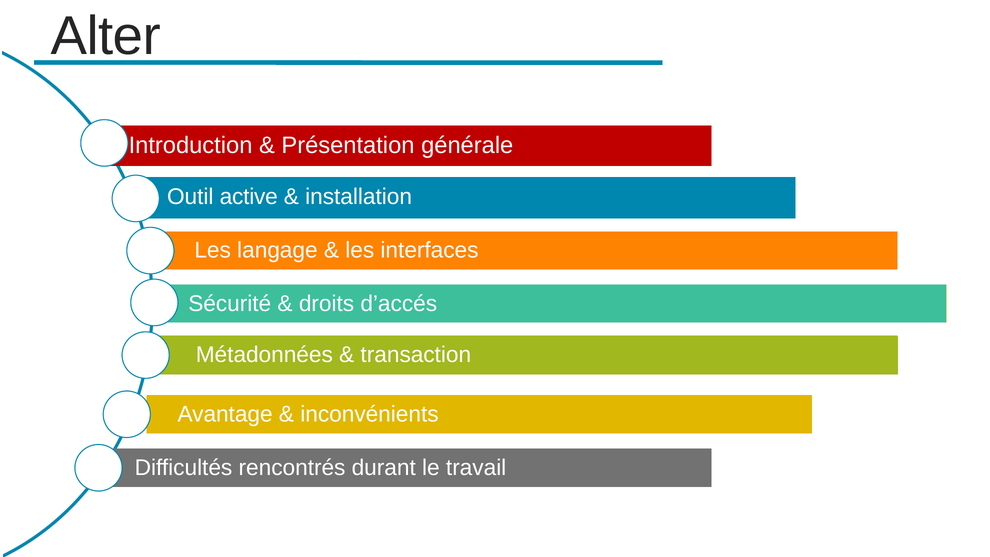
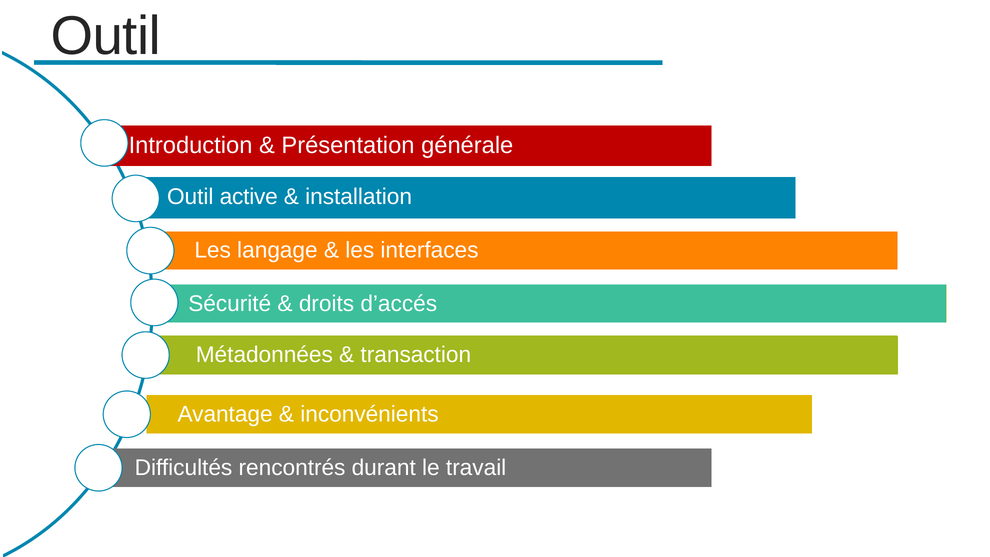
Alter at (106, 36): Alter -> Outil
